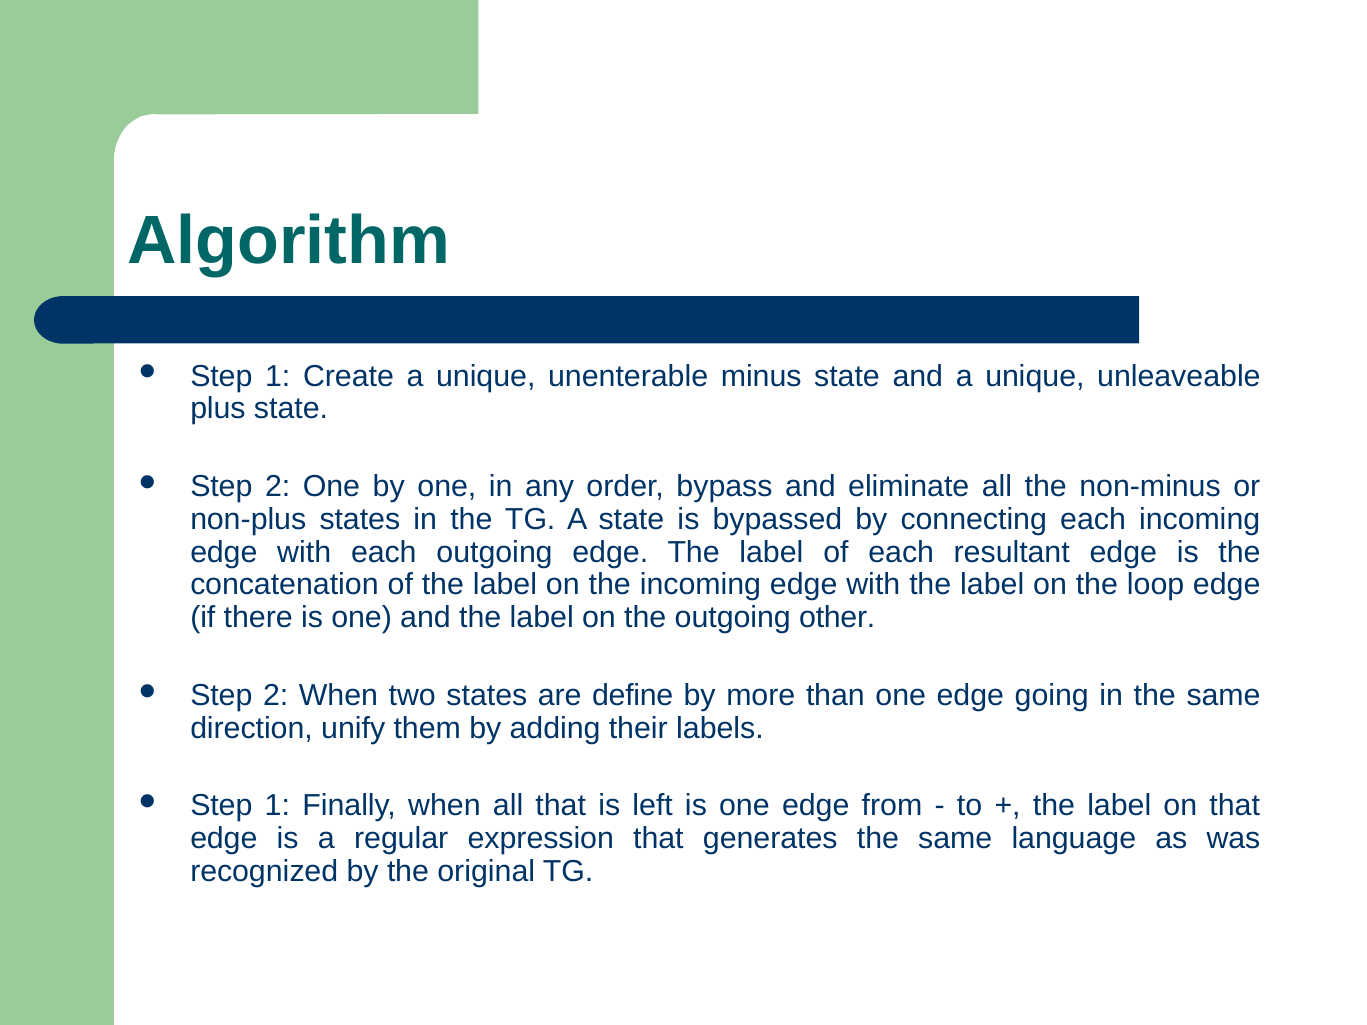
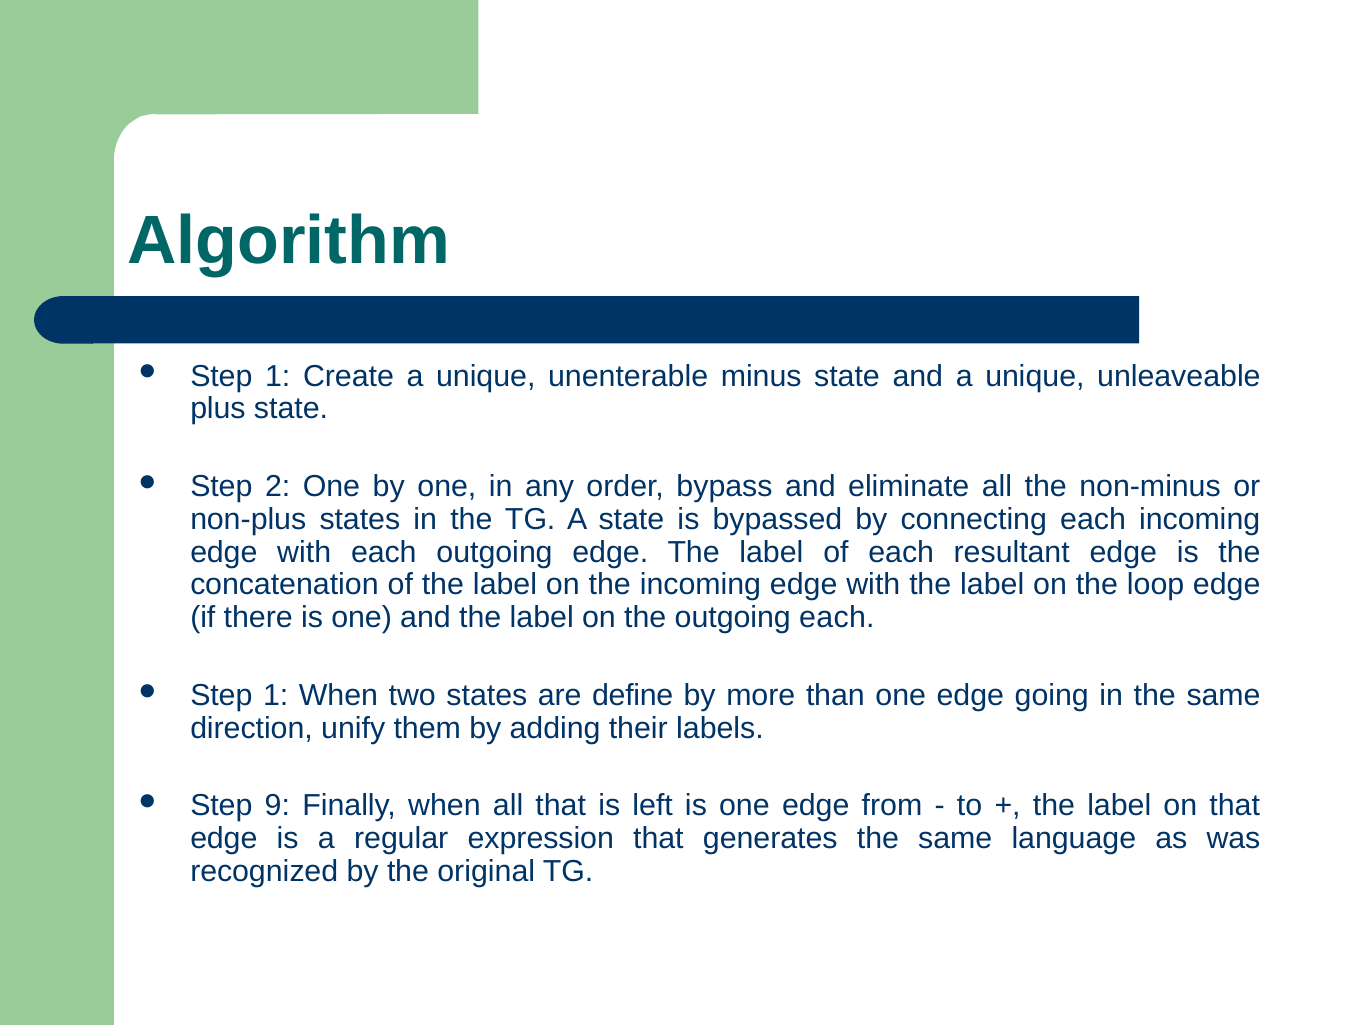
outgoing other: other -> each
2 at (276, 695): 2 -> 1
1 at (277, 806): 1 -> 9
